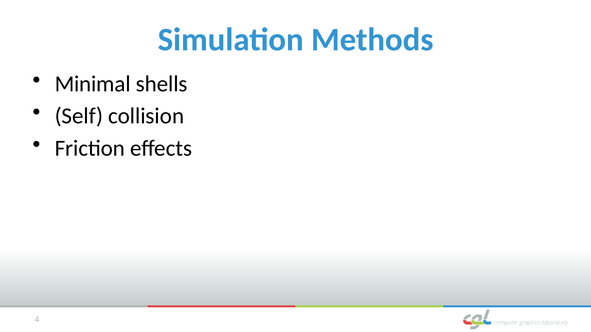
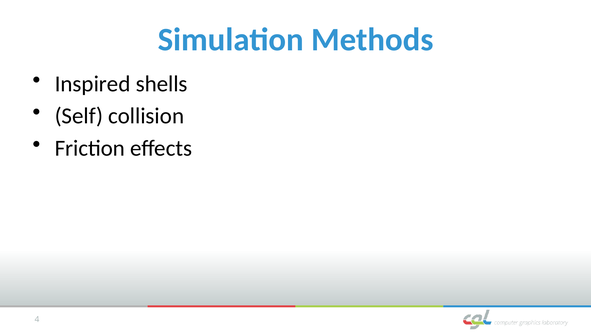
Minimal: Minimal -> Inspired
